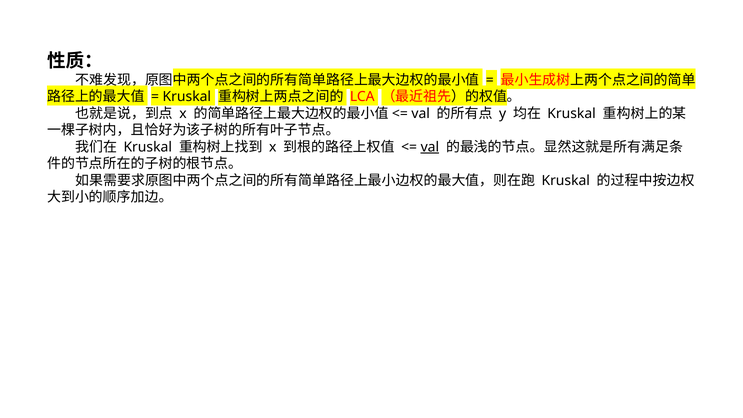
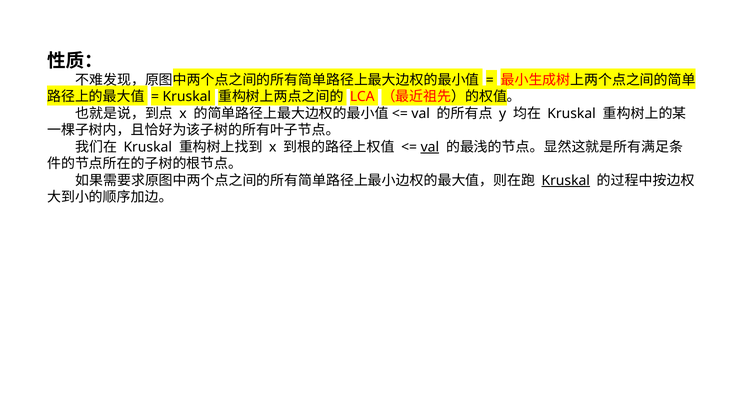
Kruskal at (566, 180) underline: none -> present
